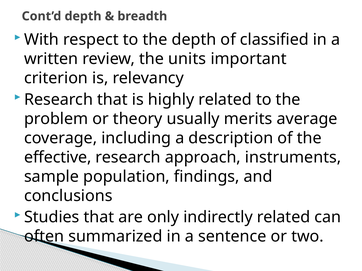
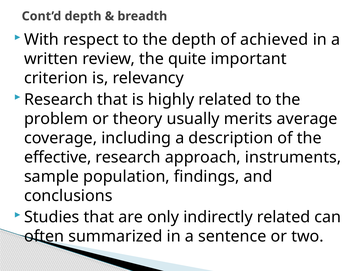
classified: classified -> achieved
units: units -> quite
